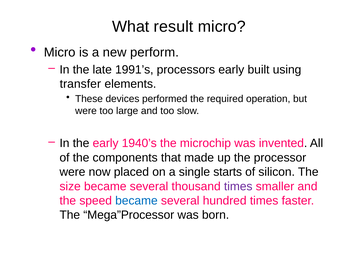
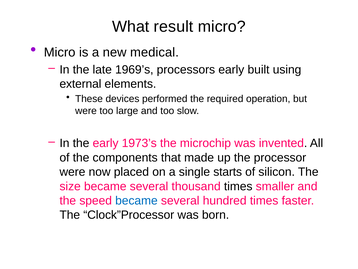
perform: perform -> medical
1991’s: 1991’s -> 1969’s
transfer: transfer -> external
1940’s: 1940’s -> 1973’s
times at (238, 186) colour: purple -> black
Mega”Processor: Mega”Processor -> Clock”Processor
